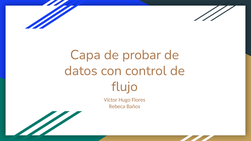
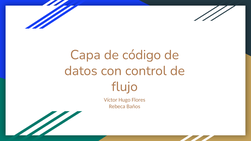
probar: probar -> código
